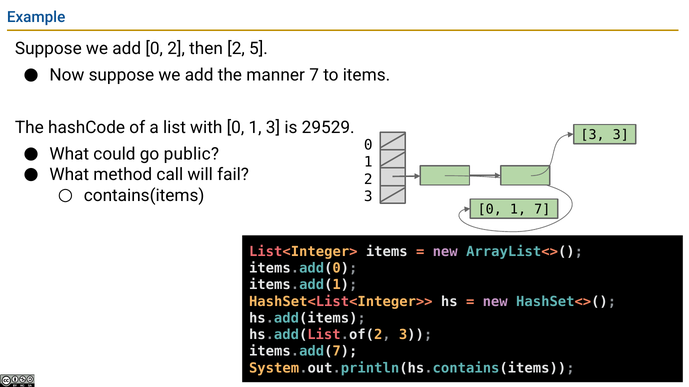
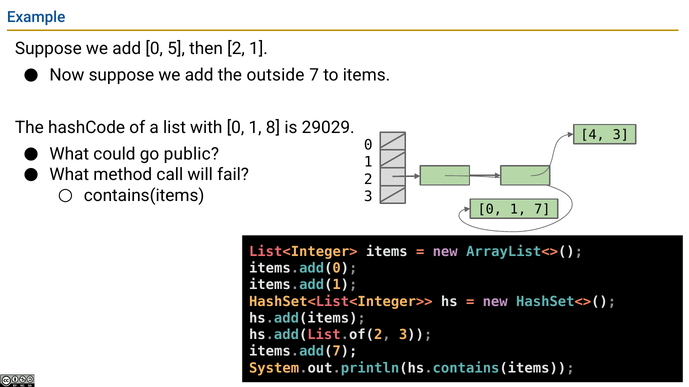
0 2: 2 -> 5
2 5: 5 -> 1
manner: manner -> outside
1 3: 3 -> 8
29529: 29529 -> 29029
3 at (593, 135): 3 -> 4
